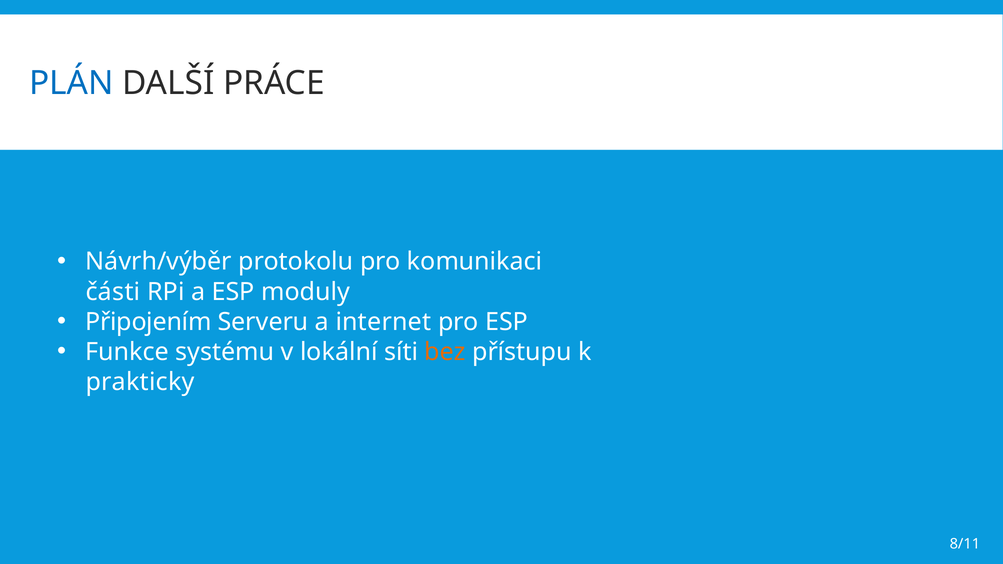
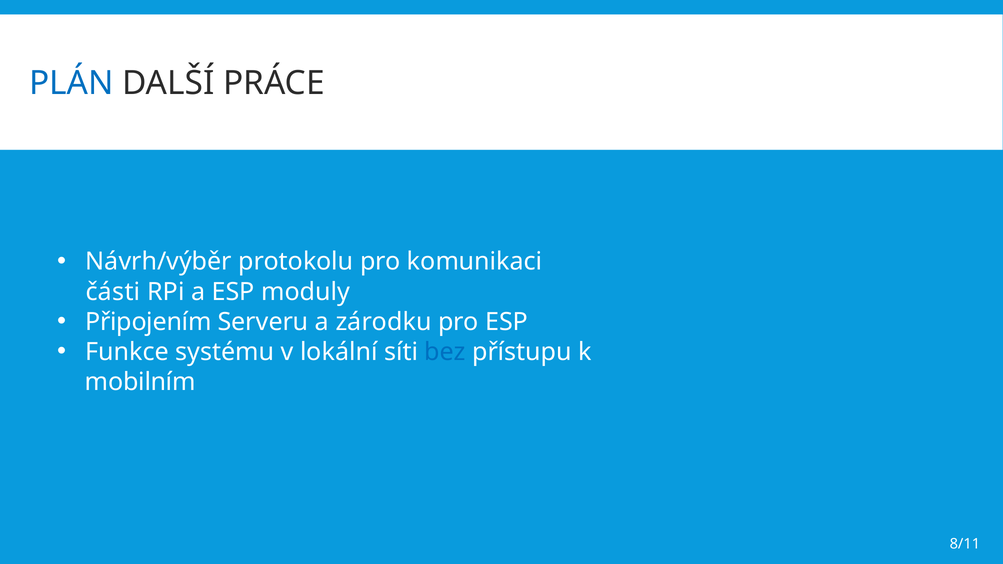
internet: internet -> zárodku
bez colour: orange -> blue
prakticky: prakticky -> mobilním
